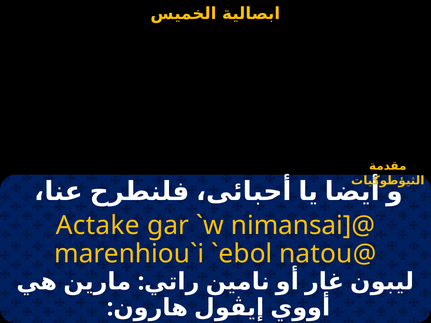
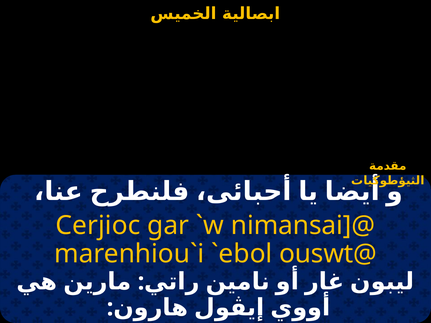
Actake: Actake -> Cerjioc
natou@: natou@ -> ouswt@
